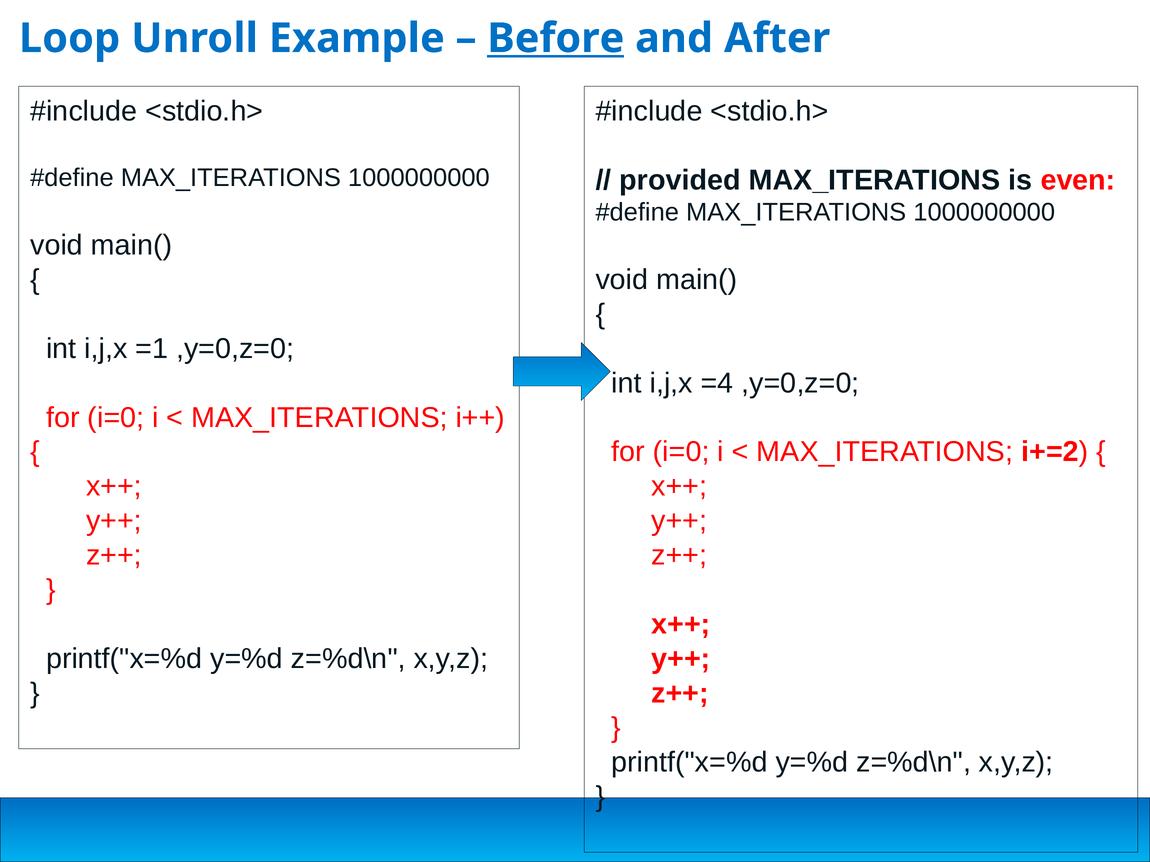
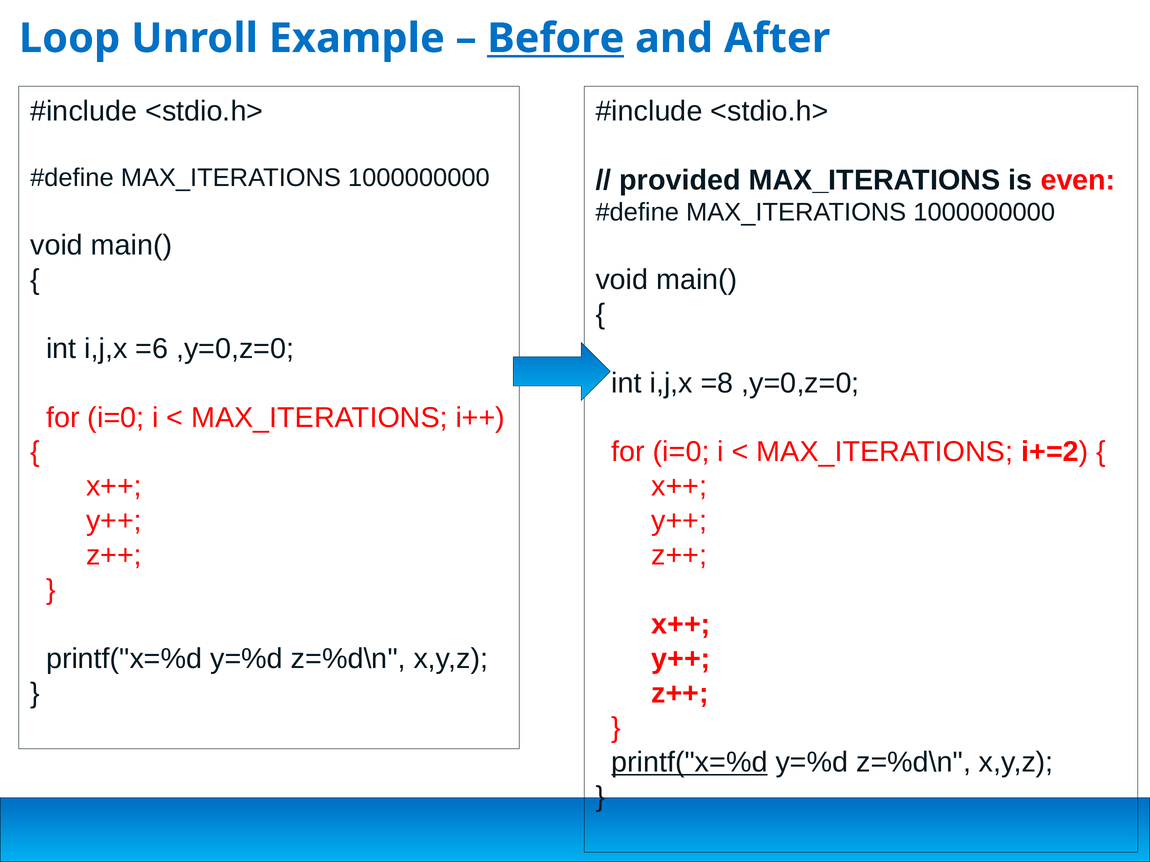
=1: =1 -> =6
=4: =4 -> =8
printf("x=%d at (690, 763) underline: none -> present
